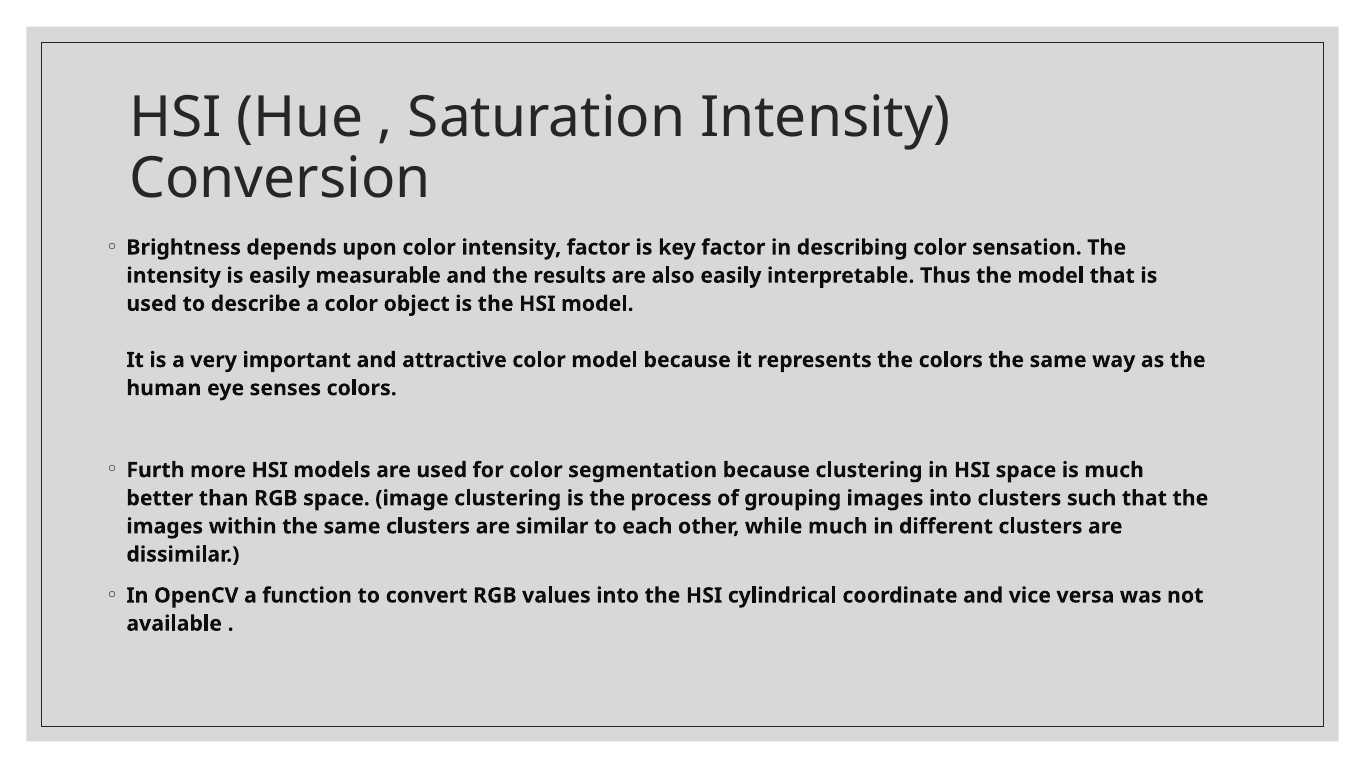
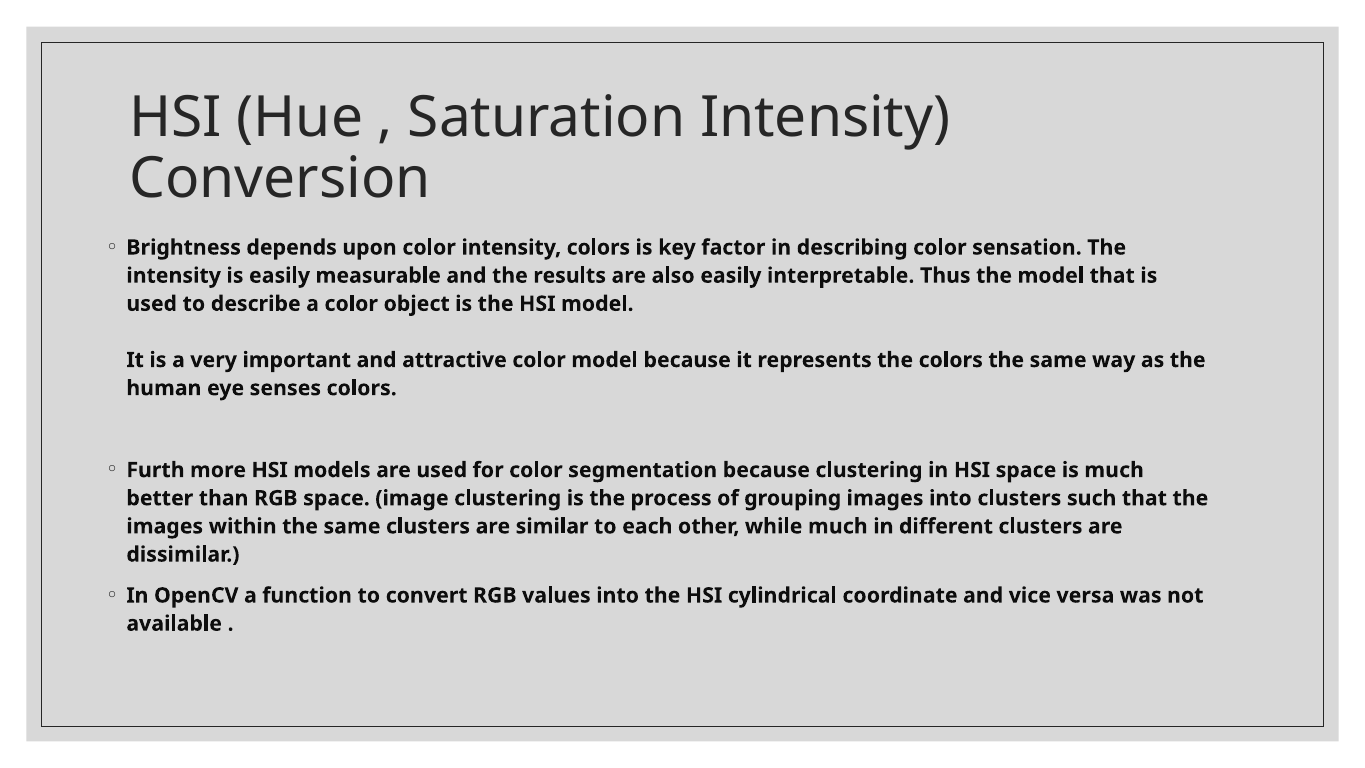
intensity factor: factor -> colors
